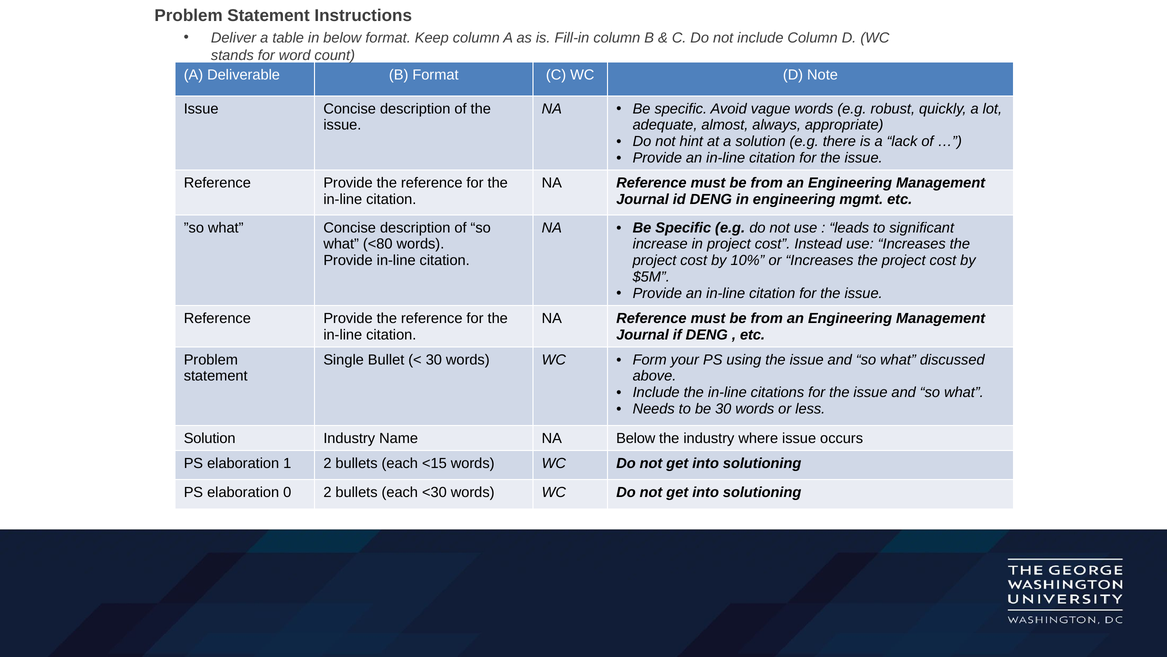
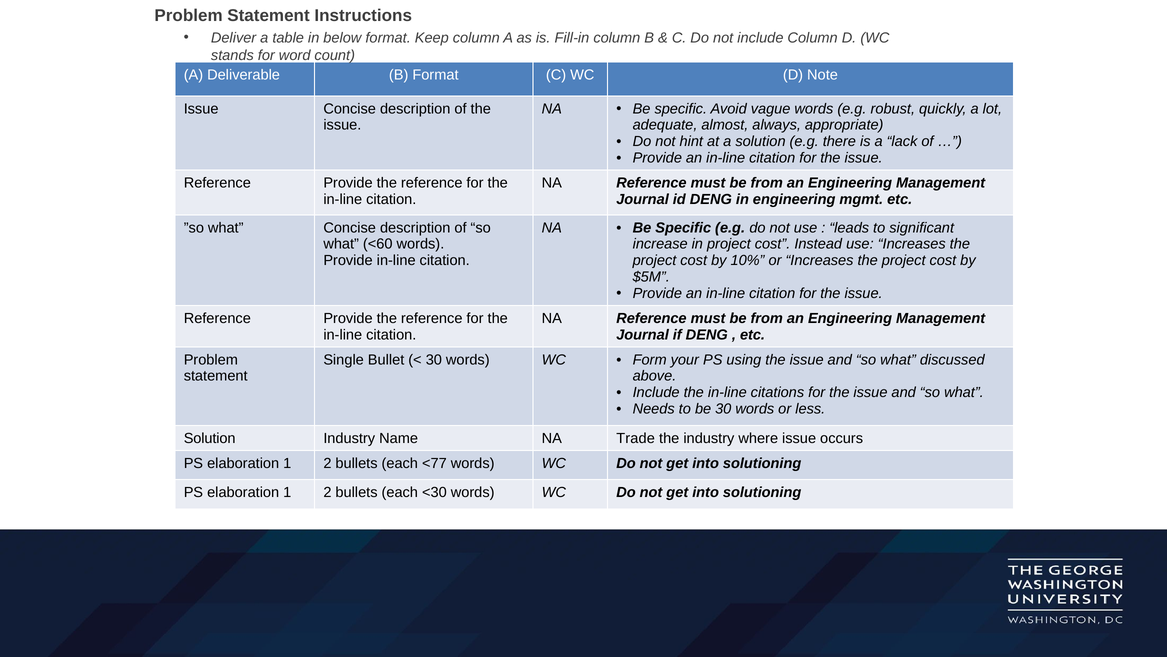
<80: <80 -> <60
NA Below: Below -> Trade
<15: <15 -> <77
0 at (287, 492): 0 -> 1
